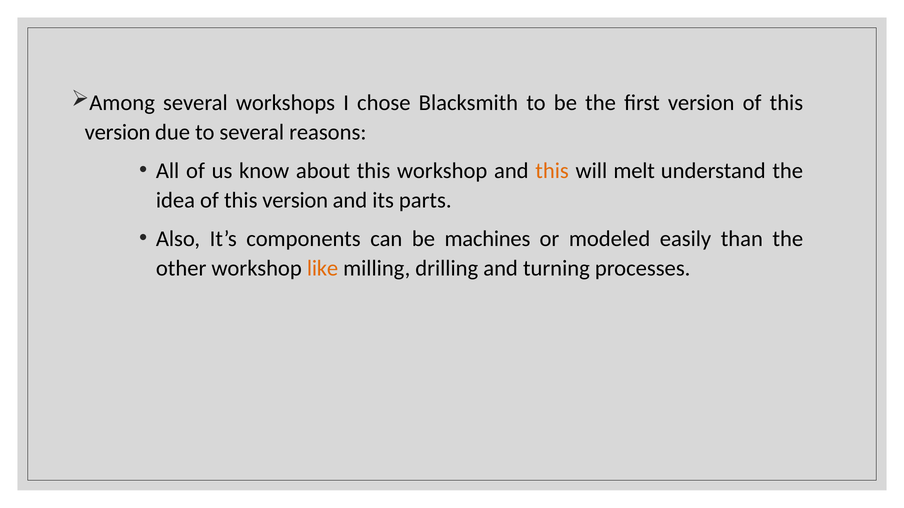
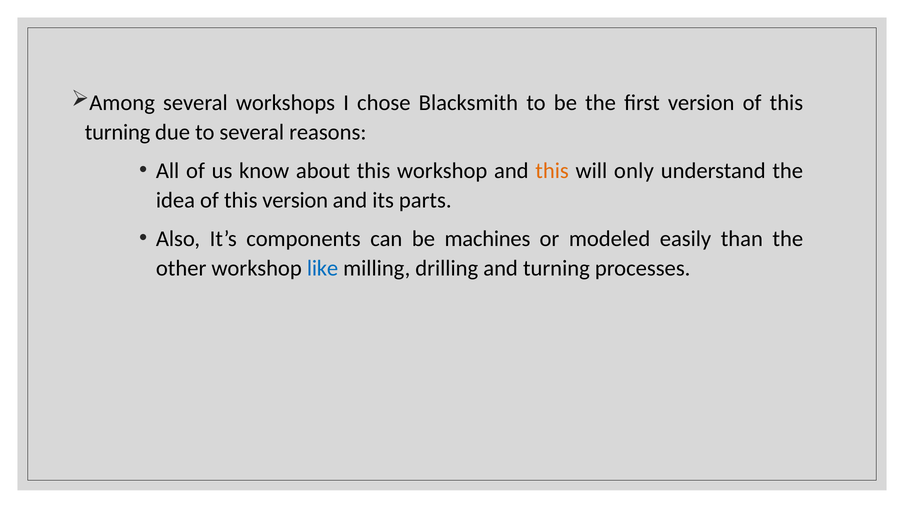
version at (118, 133): version -> turning
melt: melt -> only
like colour: orange -> blue
